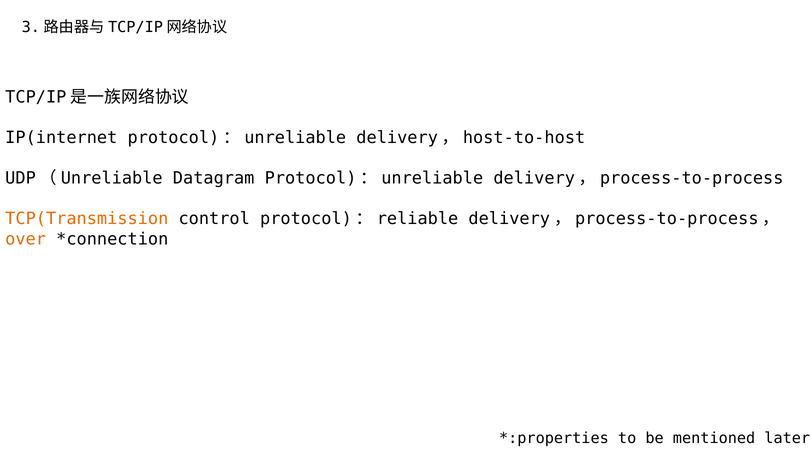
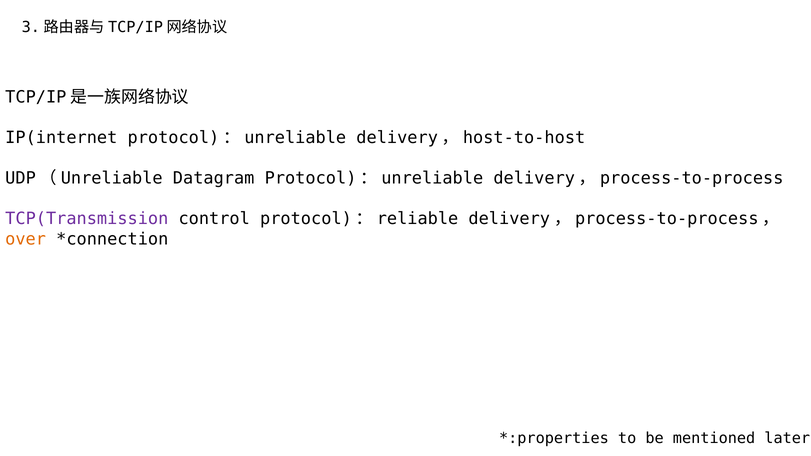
TCP(Transmission colour: orange -> purple
